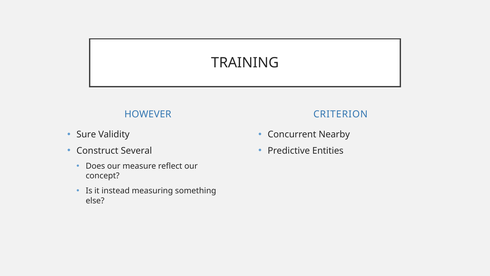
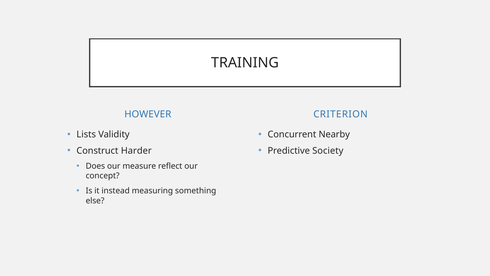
Sure: Sure -> Lists
Several: Several -> Harder
Entities: Entities -> Society
